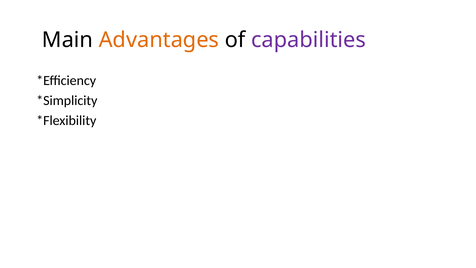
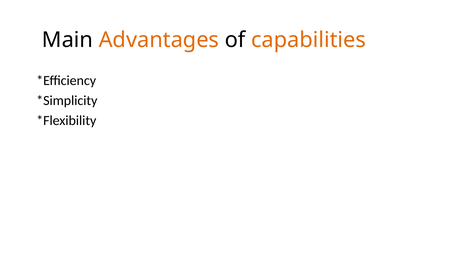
capabilities colour: purple -> orange
